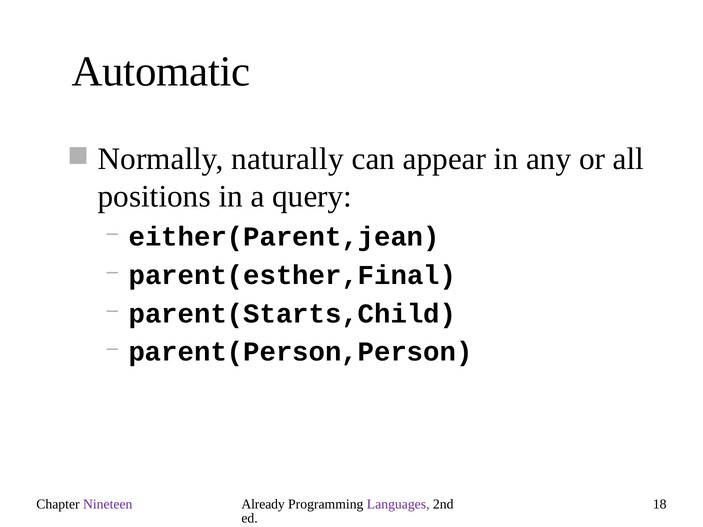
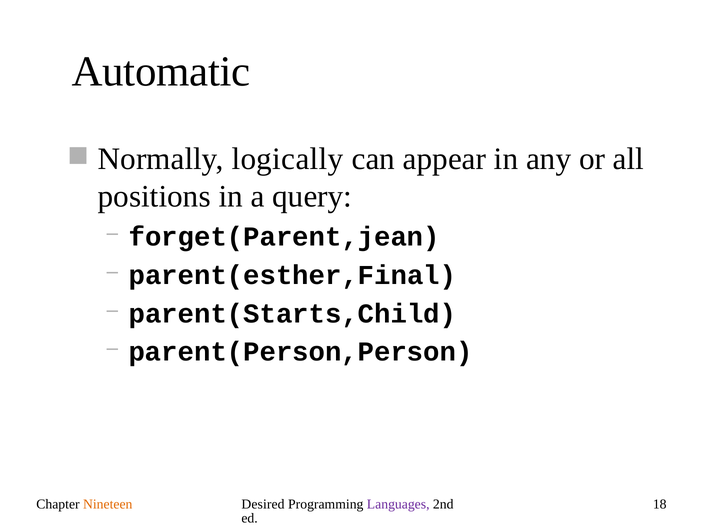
naturally: naturally -> logically
either(Parent,jean: either(Parent,jean -> forget(Parent,jean
Nineteen colour: purple -> orange
Already: Already -> Desired
